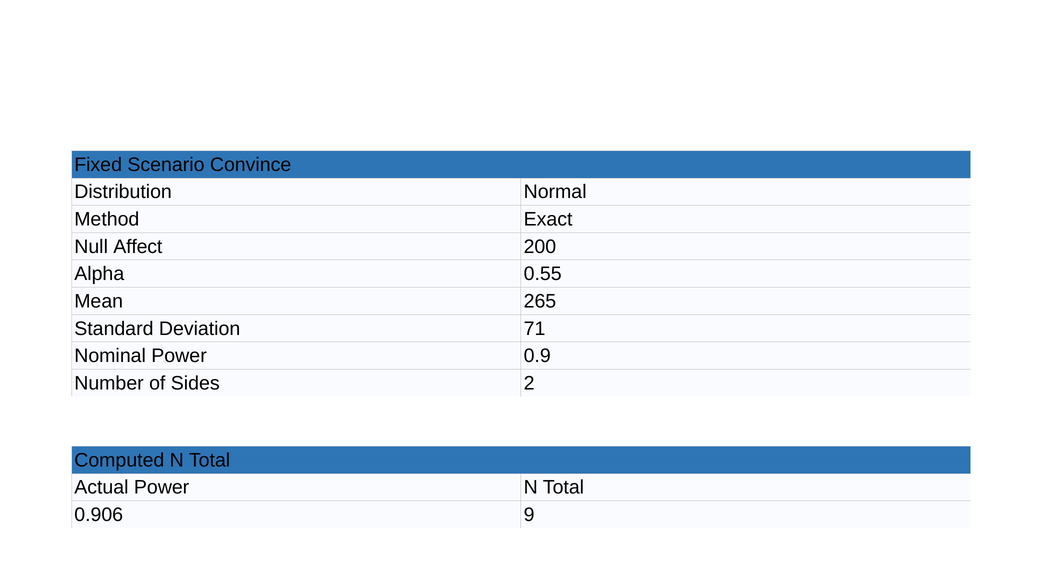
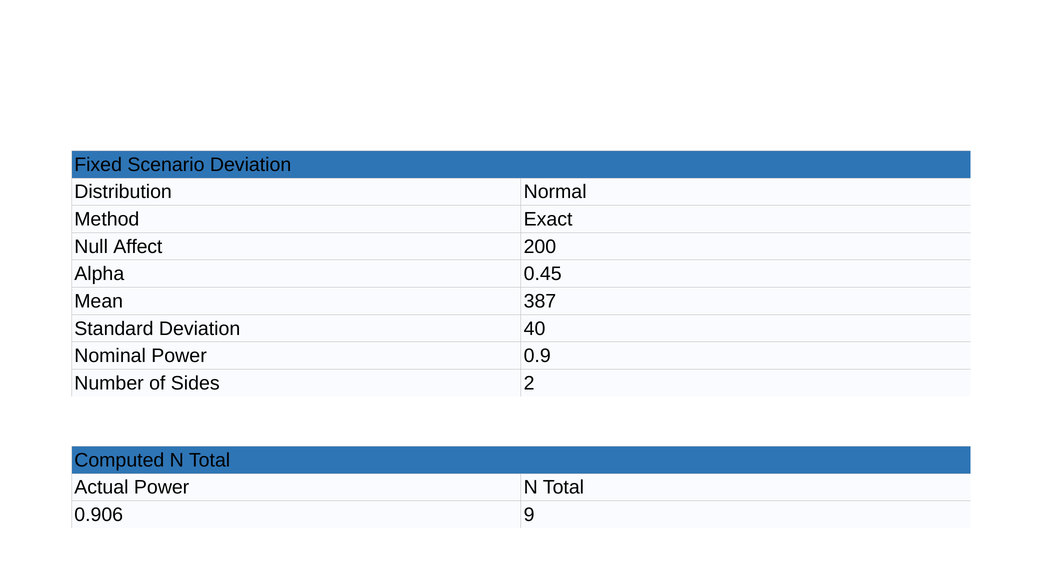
Scenario Convince: Convince -> Deviation
0.55: 0.55 -> 0.45
265: 265 -> 387
71: 71 -> 40
